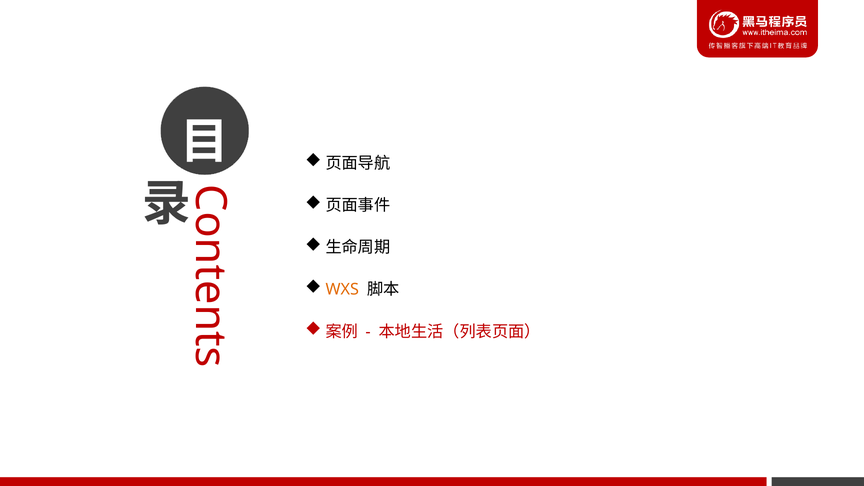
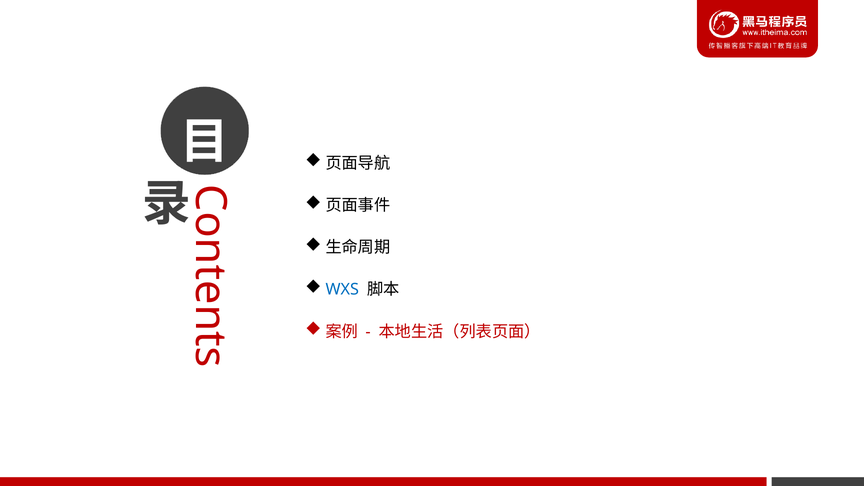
WXS colour: orange -> blue
